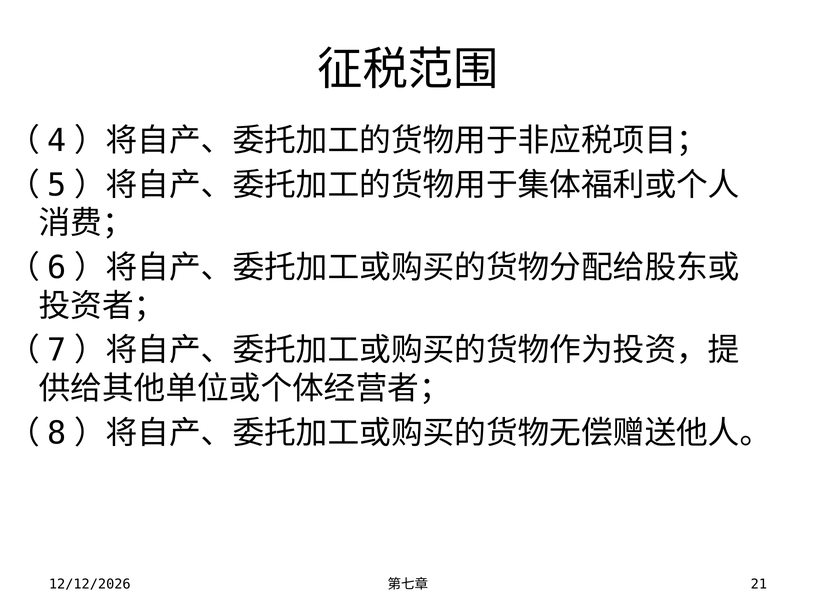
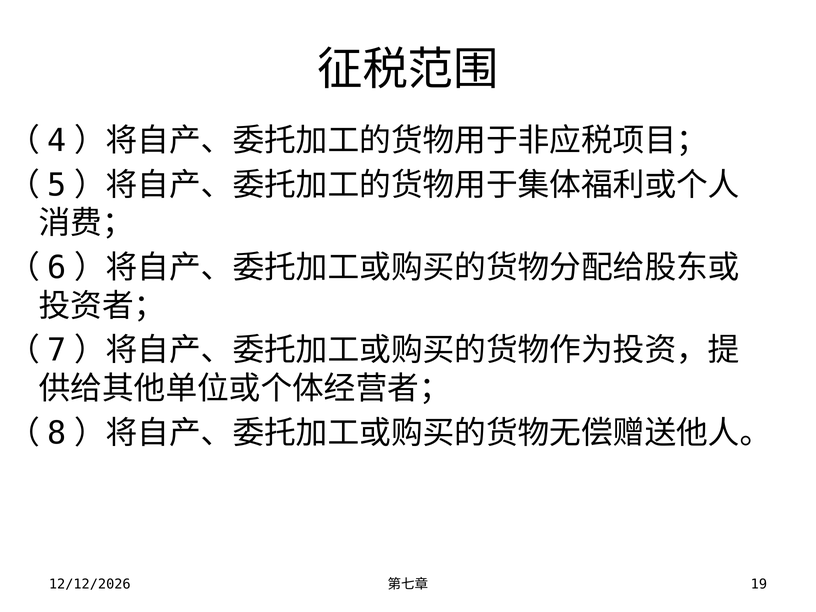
21: 21 -> 19
